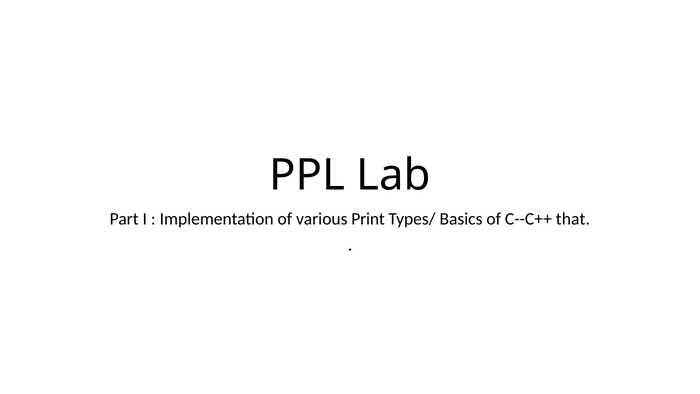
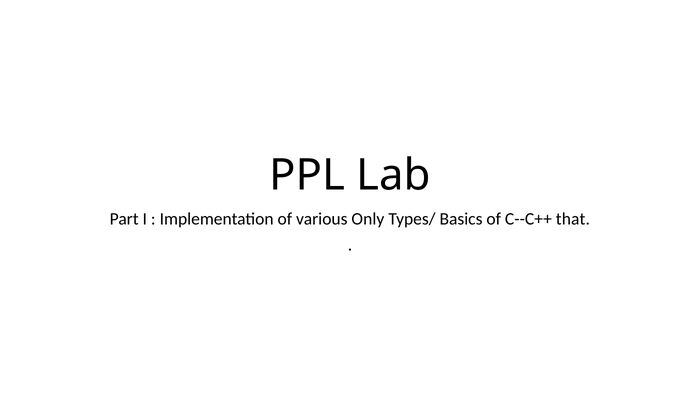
Print: Print -> Only
